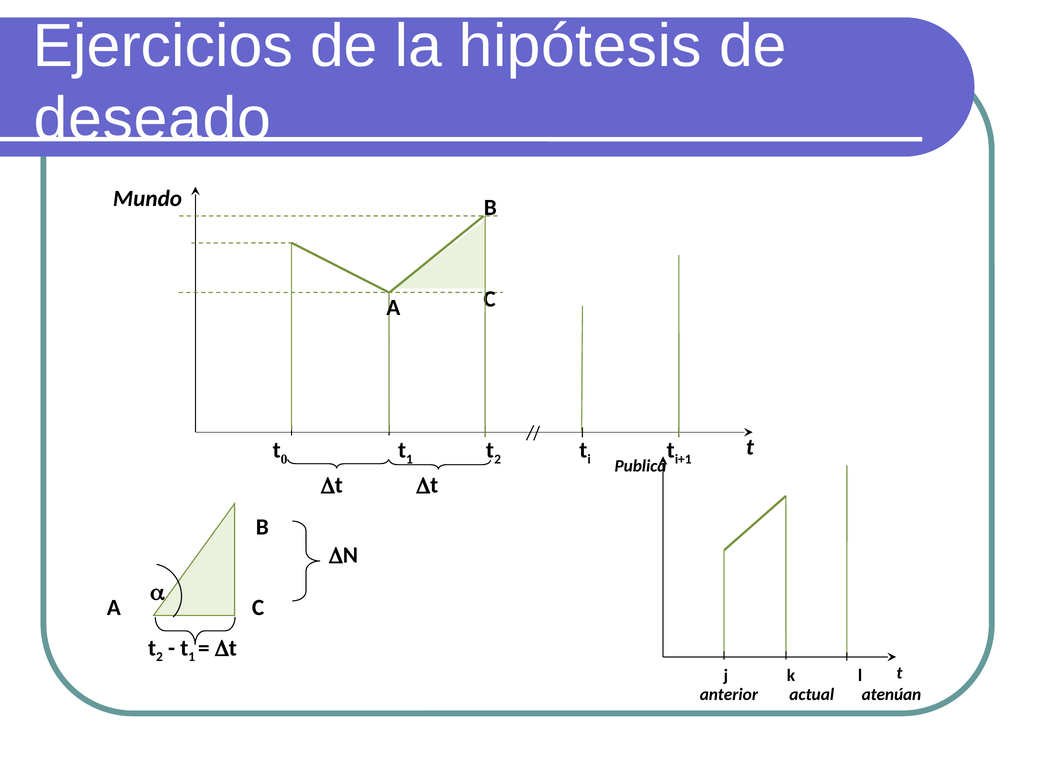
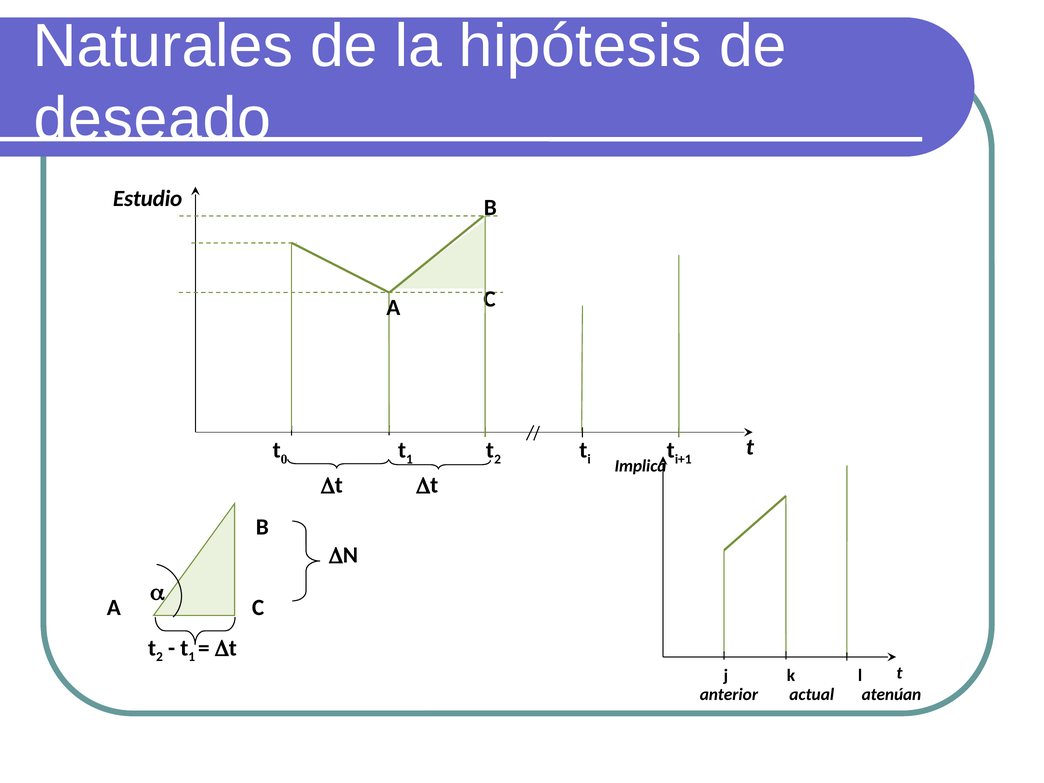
Ejercicios: Ejercicios -> Naturales
Mundo: Mundo -> Estudio
Publica: Publica -> Implica
